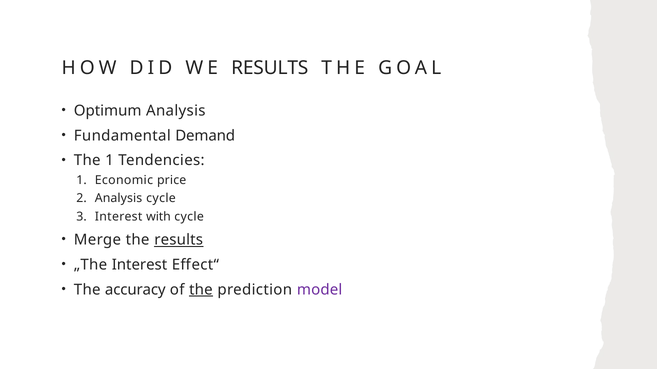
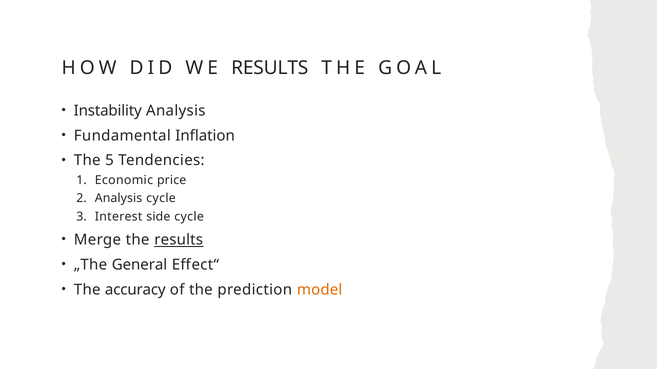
Optimum: Optimum -> Instability
Demand: Demand -> Inflation
The 1: 1 -> 5
with: with -> side
„The Interest: Interest -> General
the at (201, 290) underline: present -> none
model colour: purple -> orange
